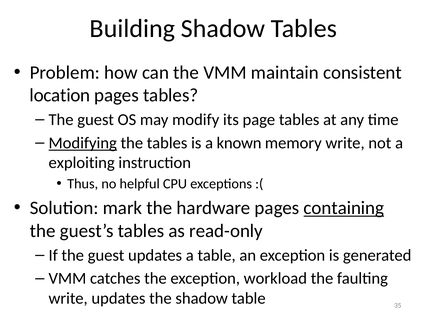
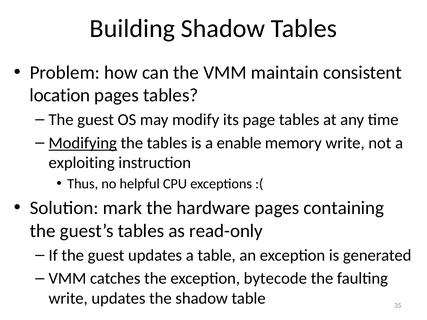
known: known -> enable
containing underline: present -> none
workload: workload -> bytecode
